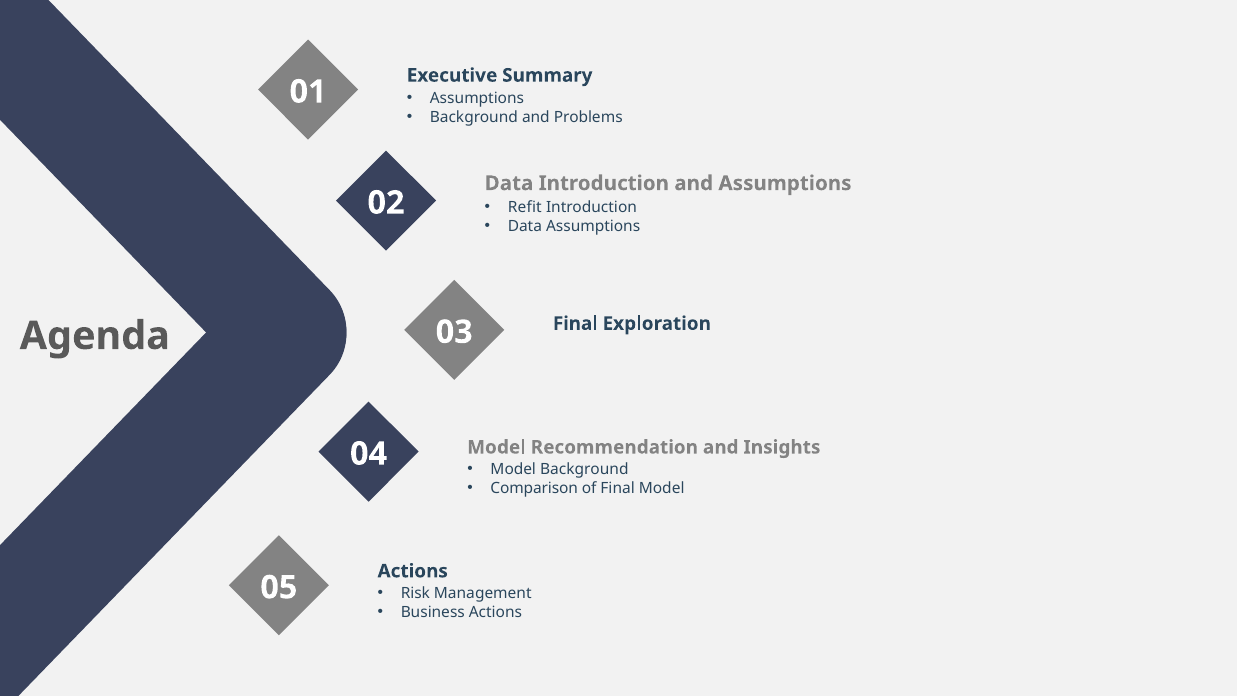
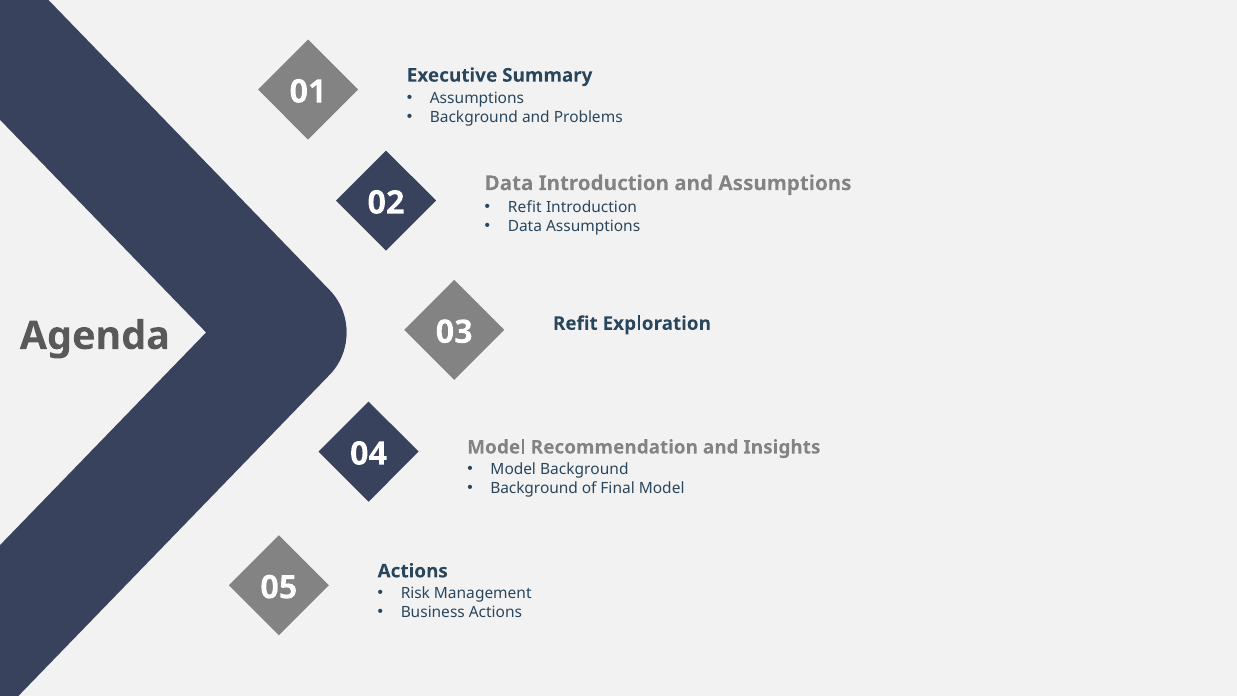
03 Final: Final -> Refit
Comparison at (534, 488): Comparison -> Background
